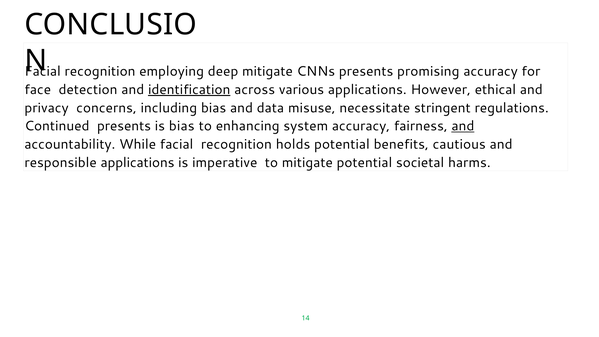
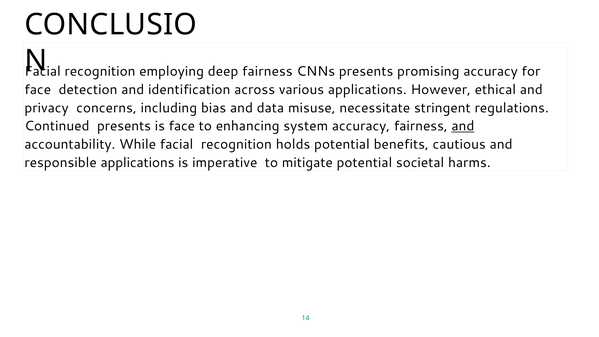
deep mitigate: mitigate -> fairness
identification underline: present -> none
is bias: bias -> face
